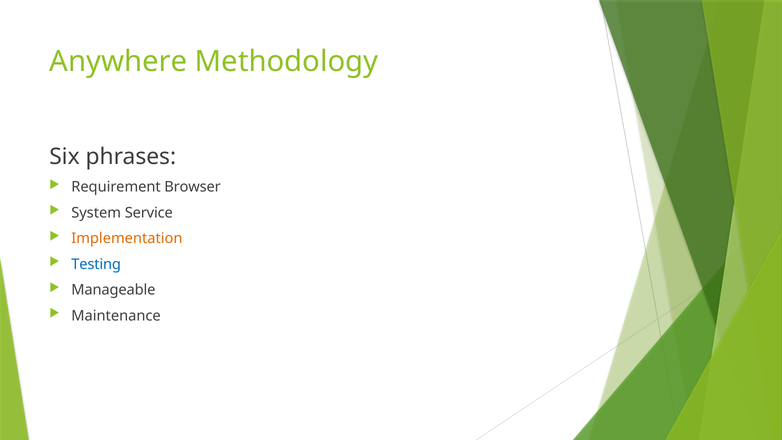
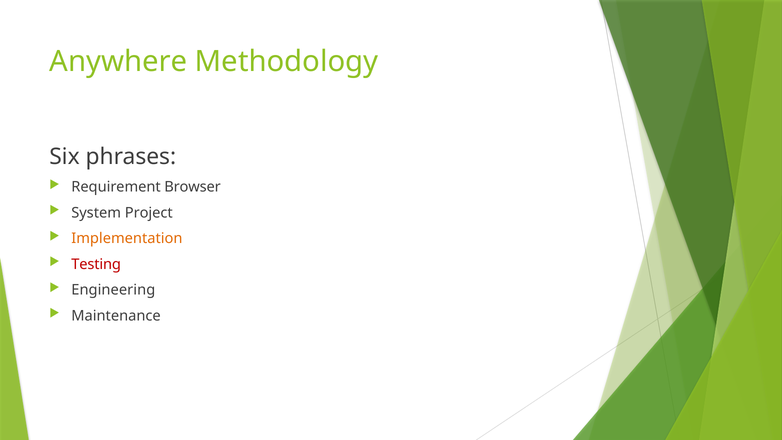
Service: Service -> Project
Testing colour: blue -> red
Manageable: Manageable -> Engineering
